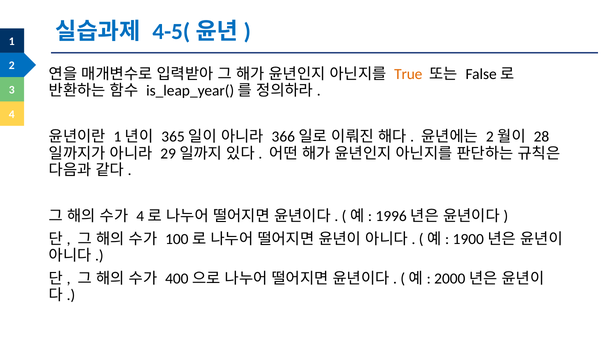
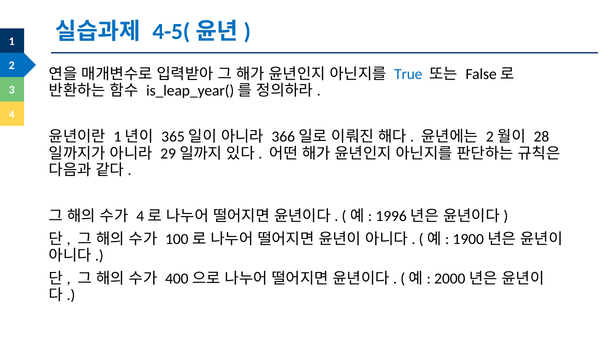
True colour: orange -> blue
